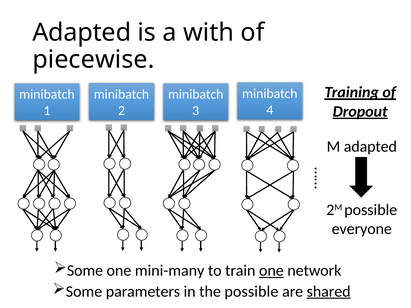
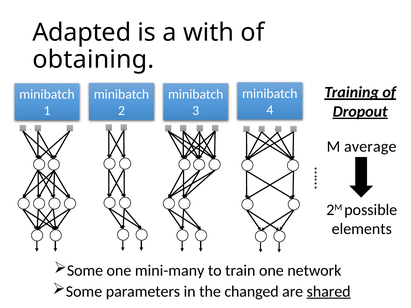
piecewise: piecewise -> obtaining
M adapted: adapted -> average
everyone: everyone -> elements
one at (271, 271) underline: present -> none
the possible: possible -> changed
